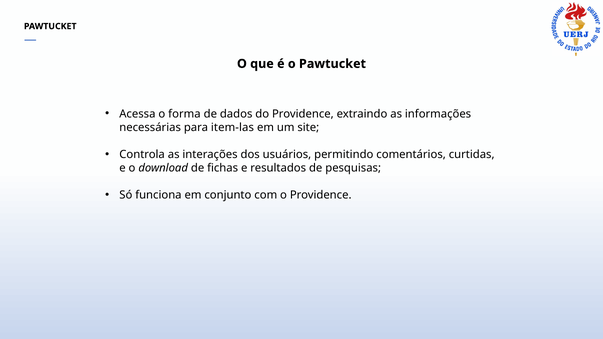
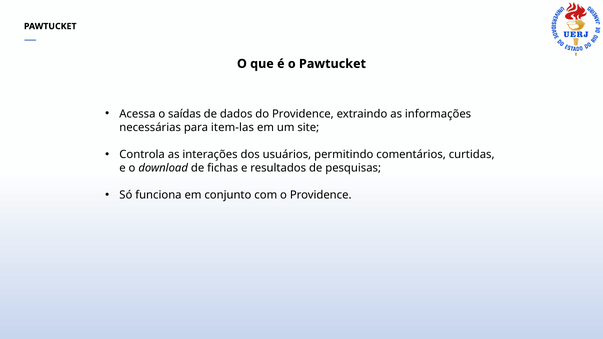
forma: forma -> saídas
